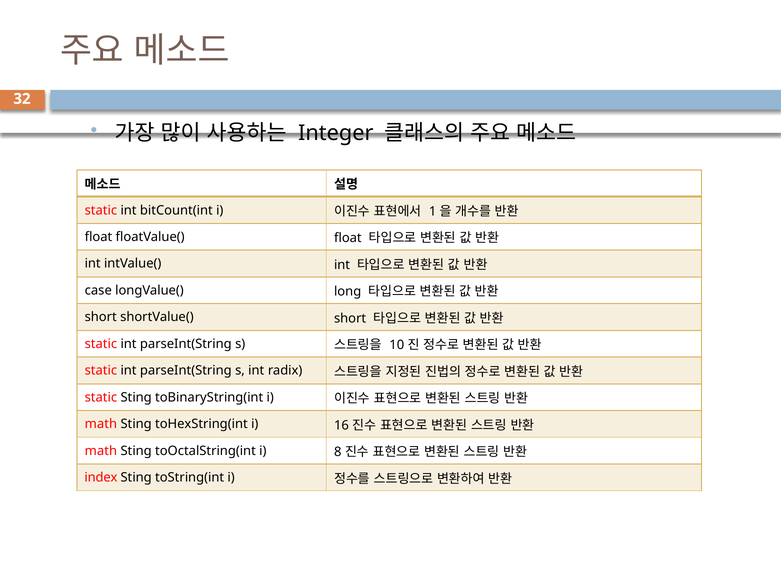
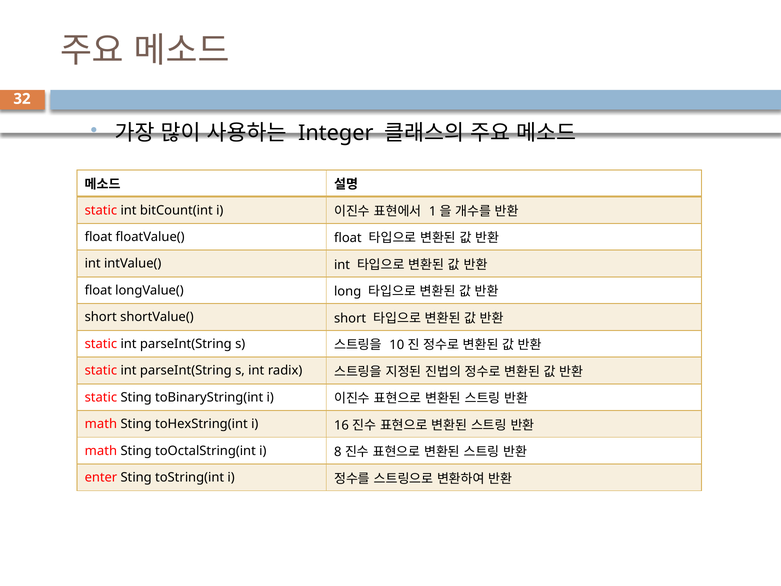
case at (98, 290): case -> float
index: index -> enter
